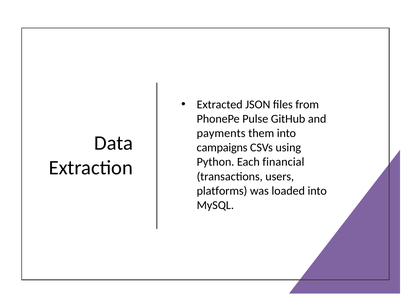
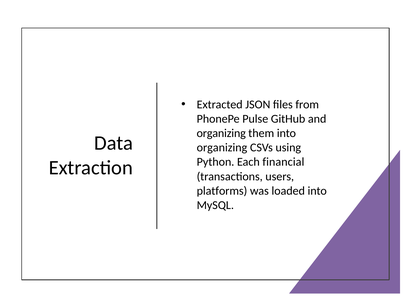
payments at (221, 133): payments -> organizing
campaigns at (222, 148): campaigns -> organizing
